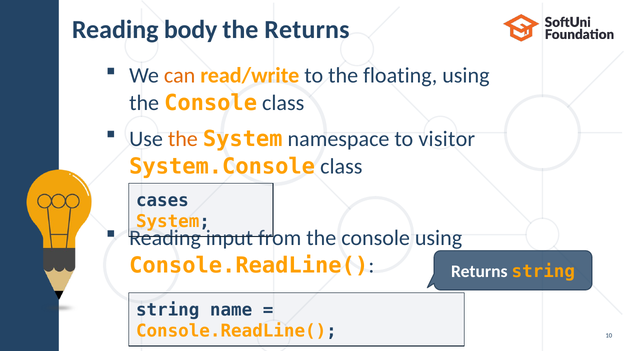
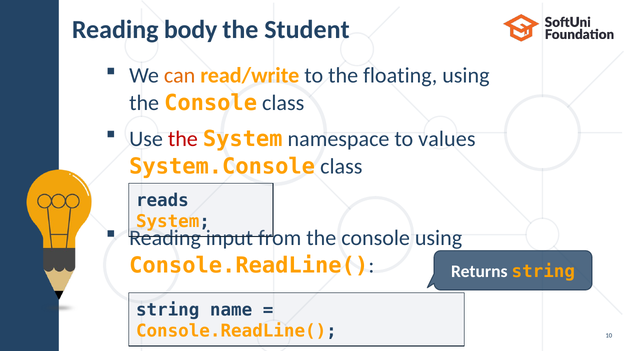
the Returns: Returns -> Student
the at (183, 139) colour: orange -> red
visitor: visitor -> values
cases: cases -> reads
